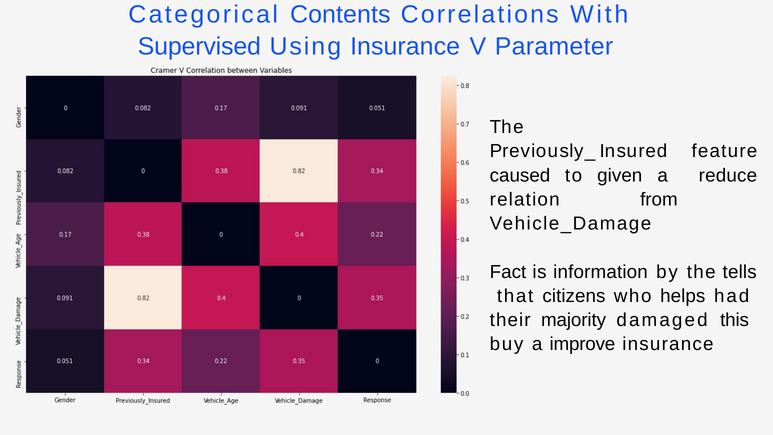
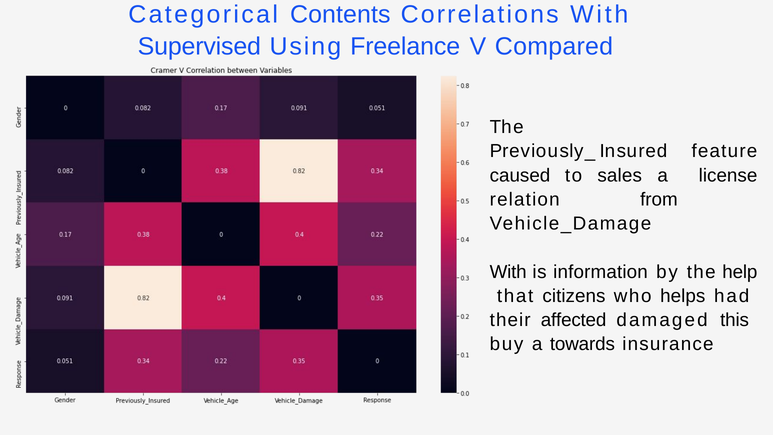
Using Insurance: Insurance -> Freelance
Parameter: Parameter -> Compared
given: given -> sales
reduce: reduce -> license
Fact at (508, 272): Fact -> With
tells: tells -> help
majority: majority -> affected
improve: improve -> towards
